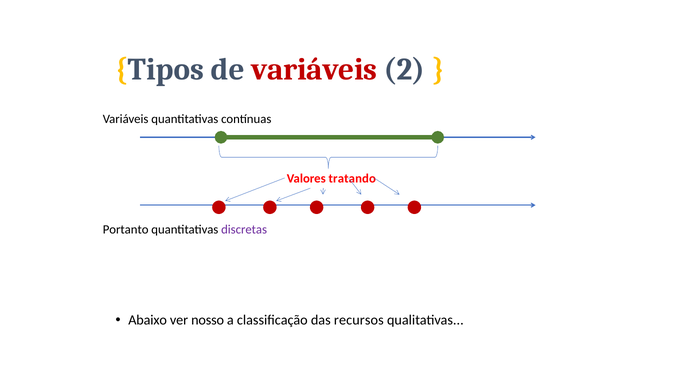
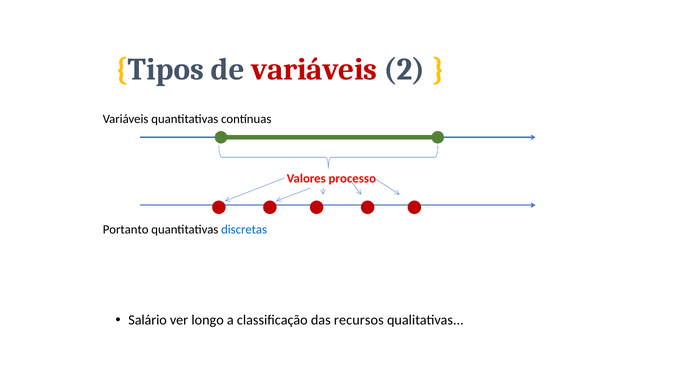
tratando: tratando -> processo
discretas colour: purple -> blue
Abaixo: Abaixo -> Salário
nosso: nosso -> longo
